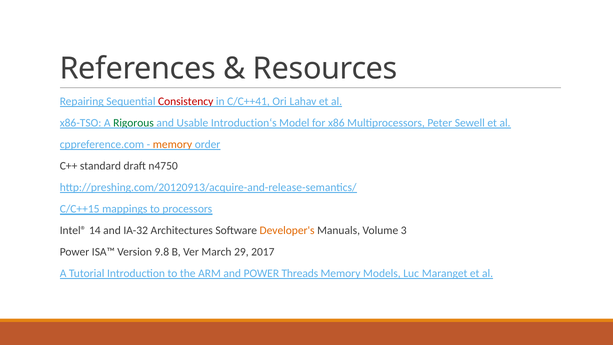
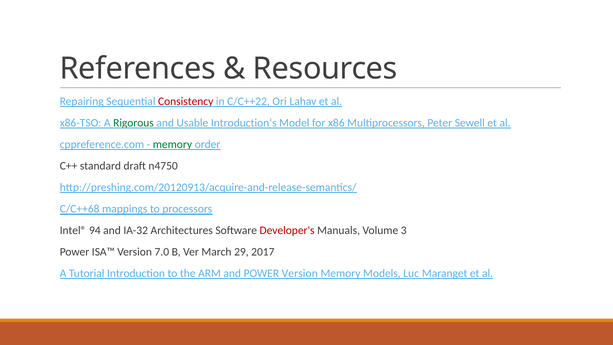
C/C++41: C/C++41 -> C/C++22
memory at (172, 145) colour: orange -> green
C/C++15: C/C++15 -> C/C++68
14: 14 -> 94
Developer's colour: orange -> red
9.8: 9.8 -> 7.0
POWER Threads: Threads -> Version
